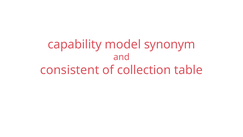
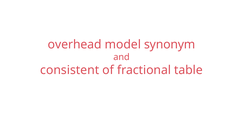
capability: capability -> overhead
collection: collection -> fractional
